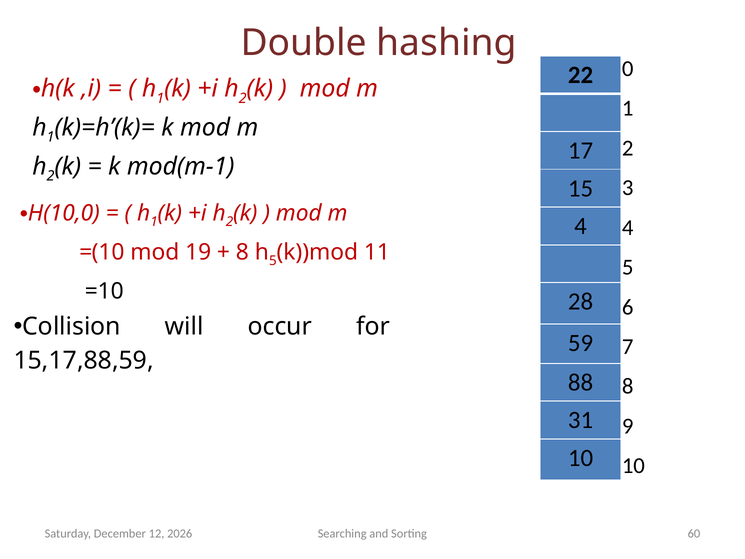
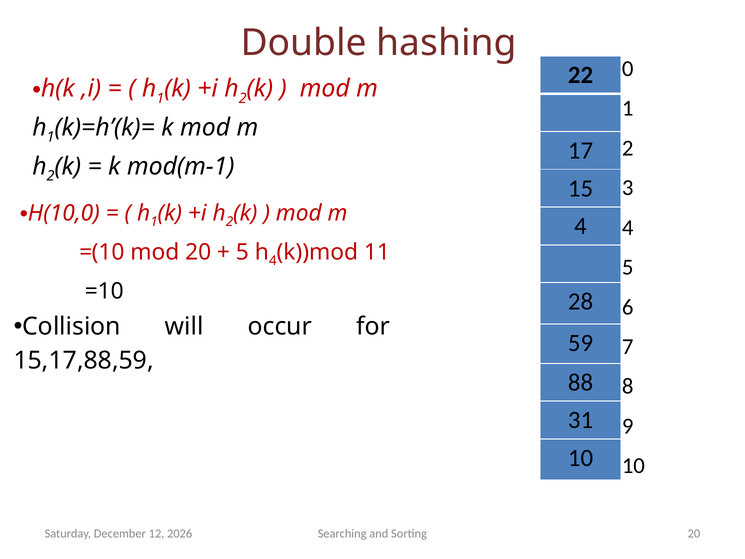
mod 19: 19 -> 20
8 at (242, 252): 8 -> 5
5 at (273, 261): 5 -> 4
Sorting 60: 60 -> 20
